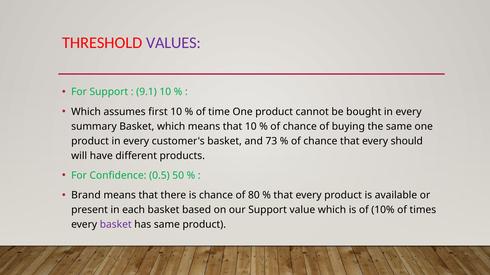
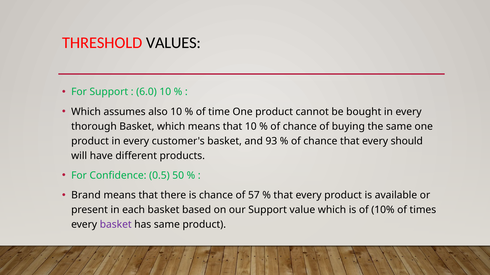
VALUES colour: purple -> black
9.1: 9.1 -> 6.0
first: first -> also
summary: summary -> thorough
73: 73 -> 93
80: 80 -> 57
